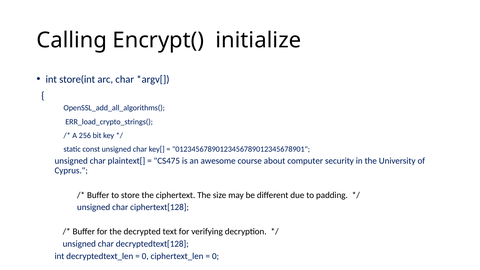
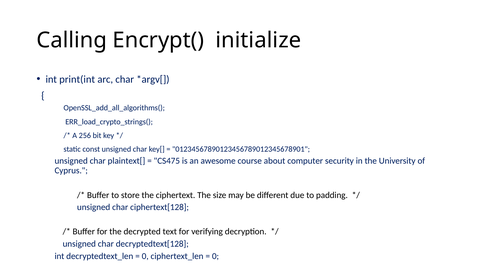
store(int: store(int -> print(int
